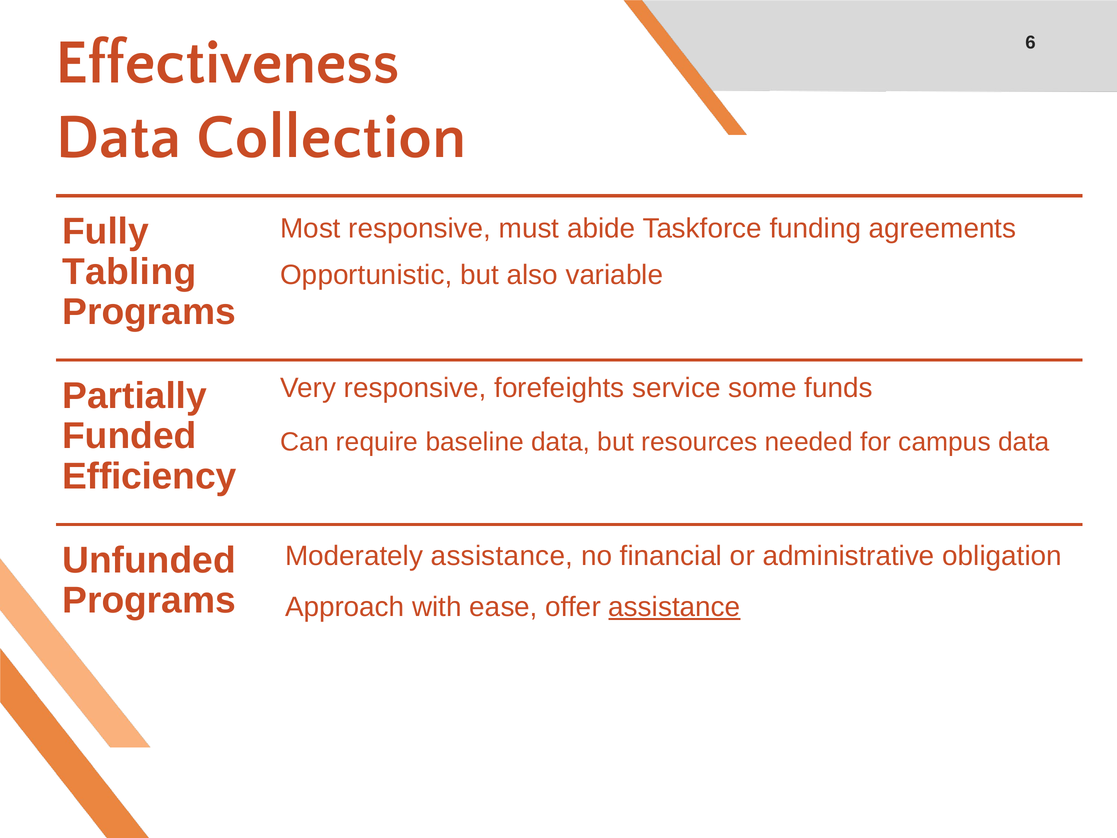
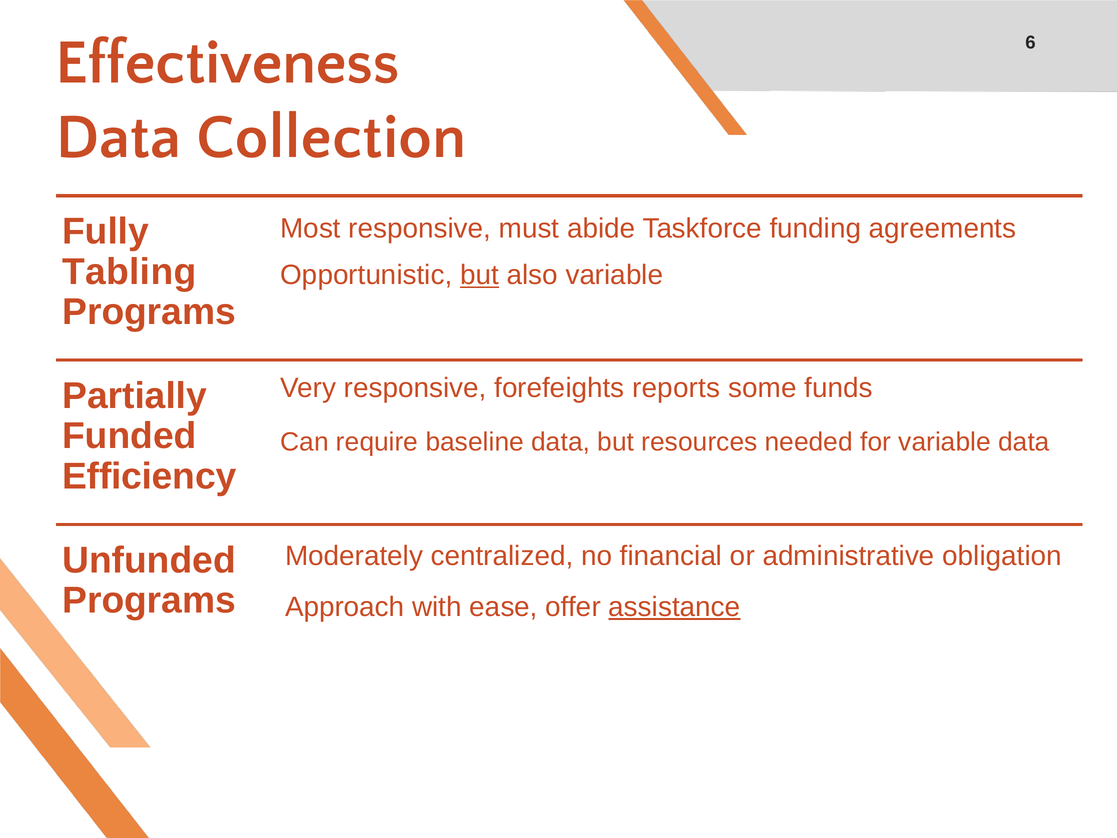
but at (479, 275) underline: none -> present
service: service -> reports
for campus: campus -> variable
Moderately assistance: assistance -> centralized
